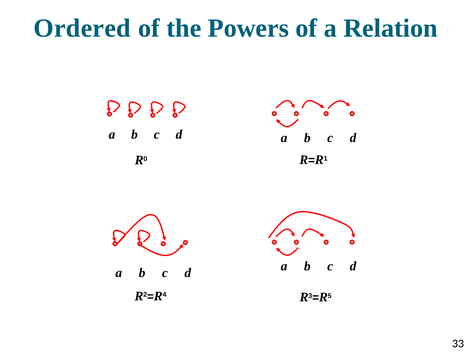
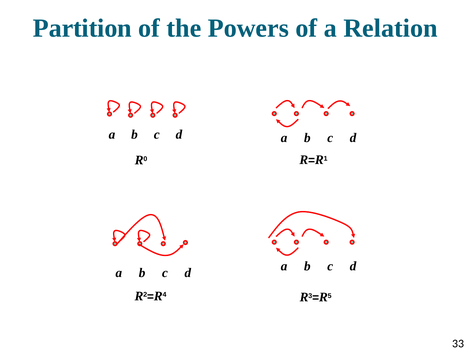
Ordered: Ordered -> Partition
